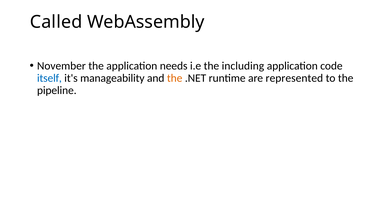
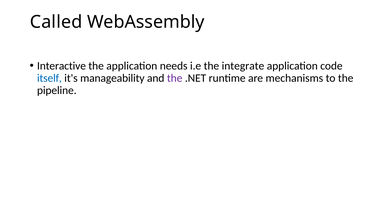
November: November -> Interactive
including: including -> integrate
the at (175, 78) colour: orange -> purple
represented: represented -> mechanisms
